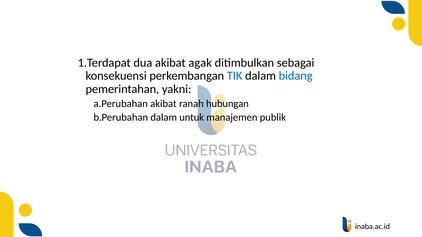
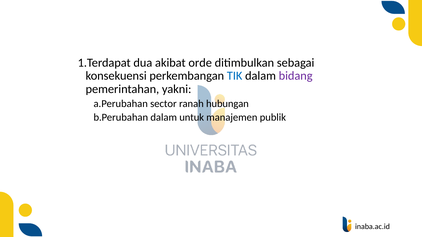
agak: agak -> orde
bidang colour: blue -> purple
akibat at (163, 104): akibat -> sector
